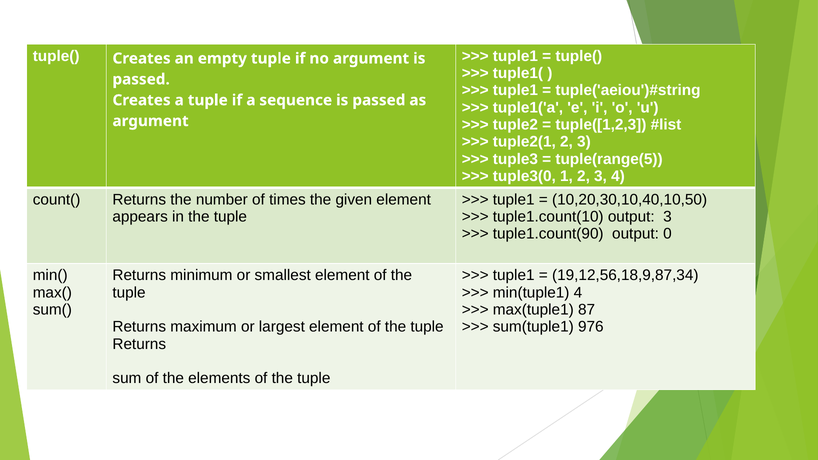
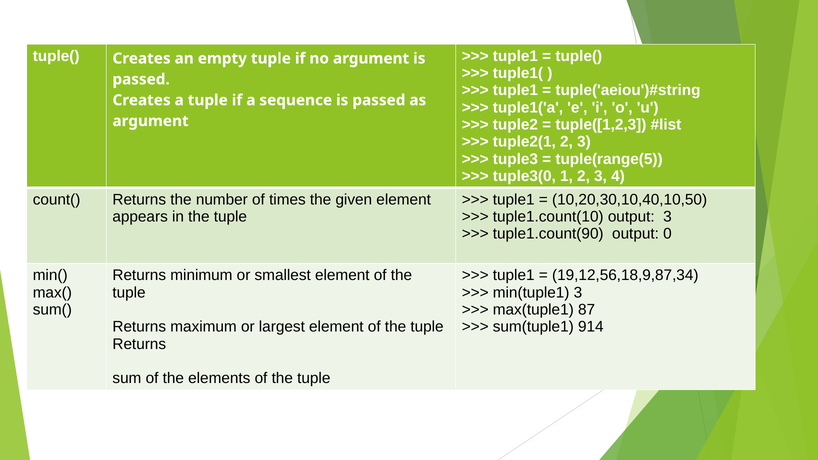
min(tuple1 4: 4 -> 3
976: 976 -> 914
